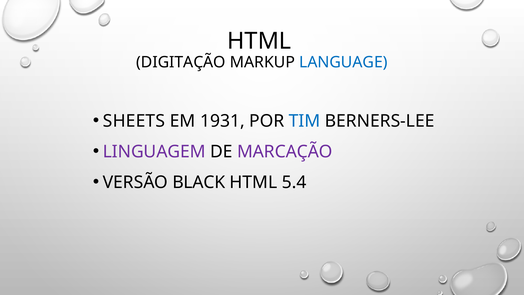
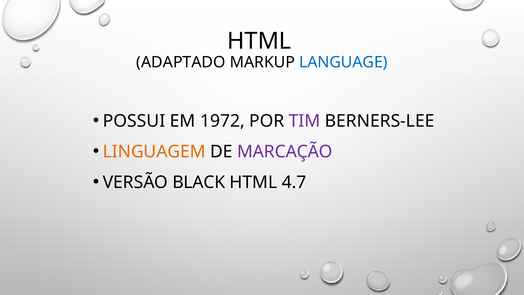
DIGITAÇÃO: DIGITAÇÃO -> ADAPTADO
SHEETS: SHEETS -> POSSUI
1931: 1931 -> 1972
TIM colour: blue -> purple
LINGUAGEM colour: purple -> orange
5.4: 5.4 -> 4.7
